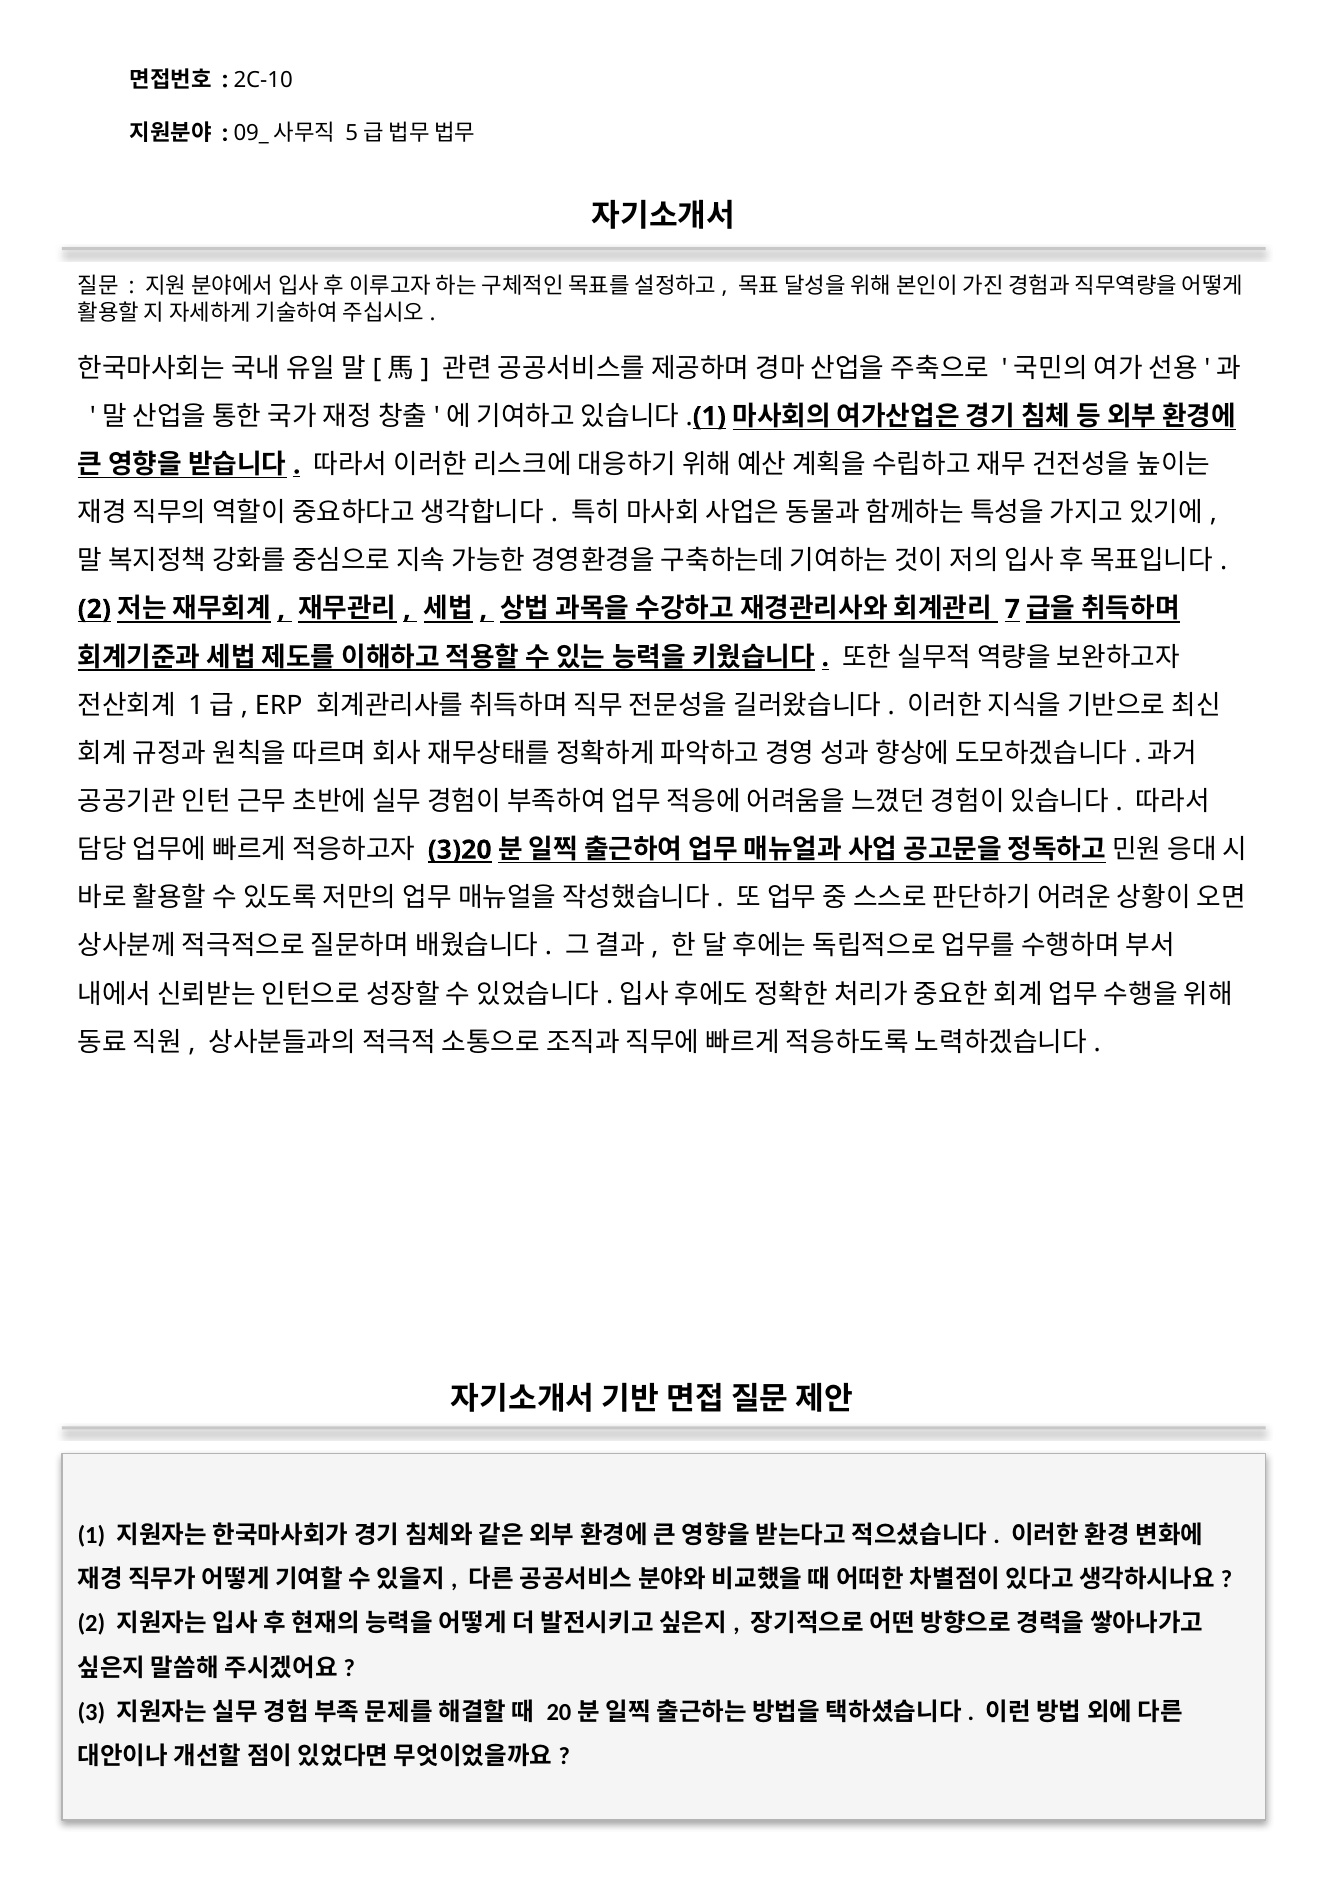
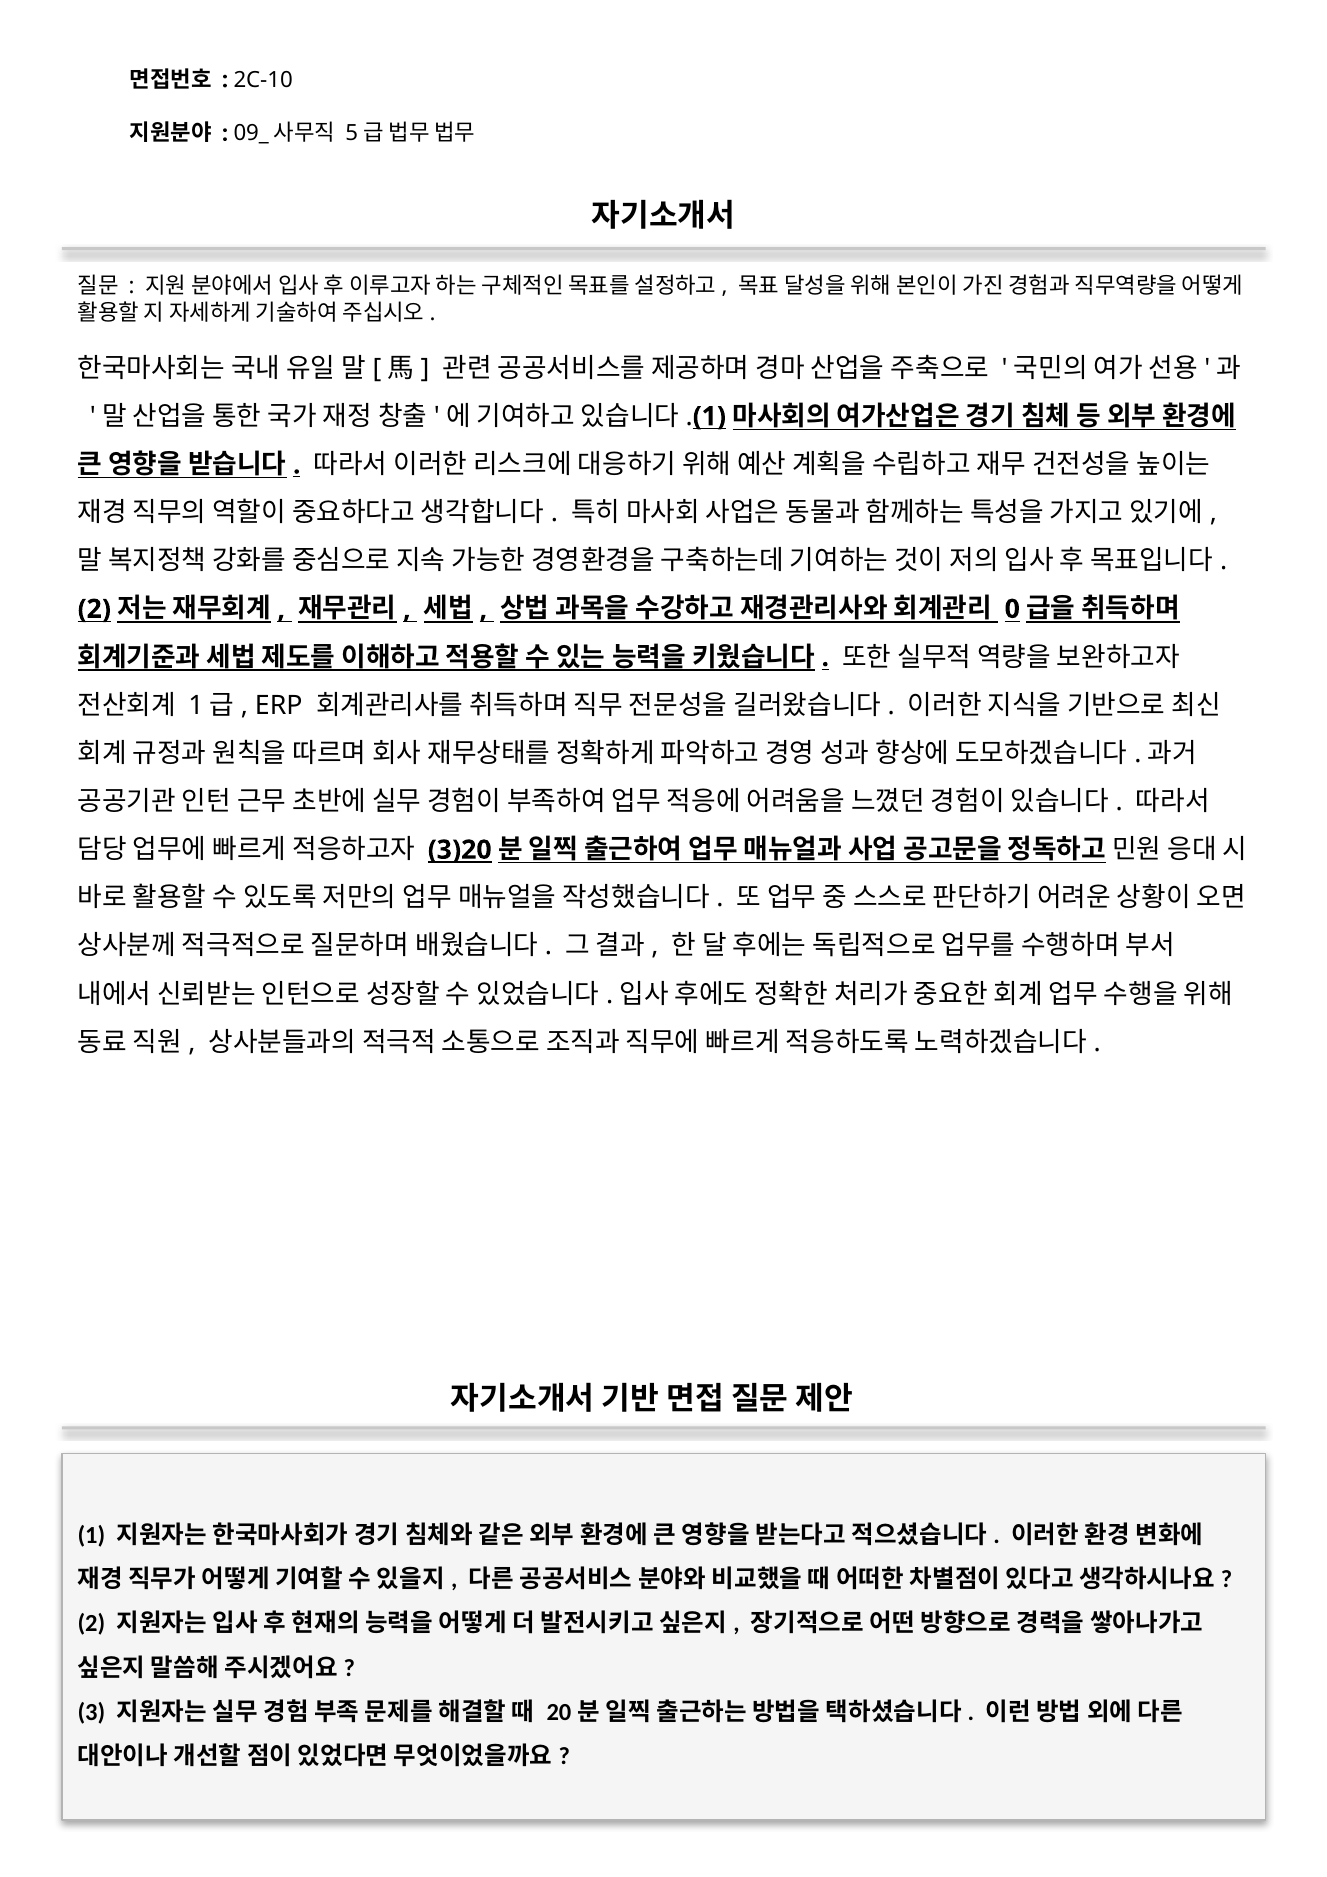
7: 7 -> 0
